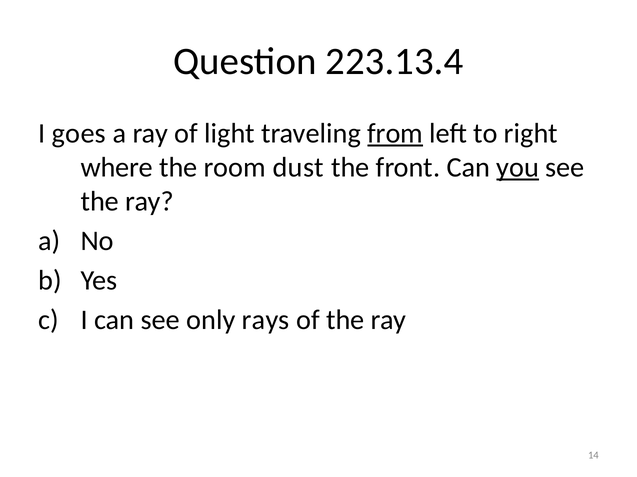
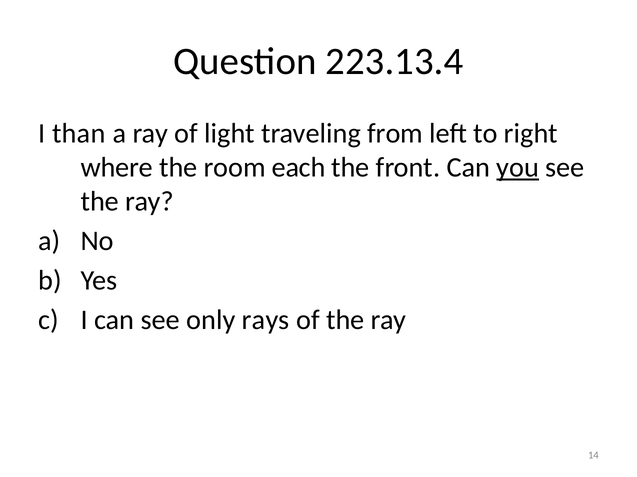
goes: goes -> than
from underline: present -> none
dust: dust -> each
